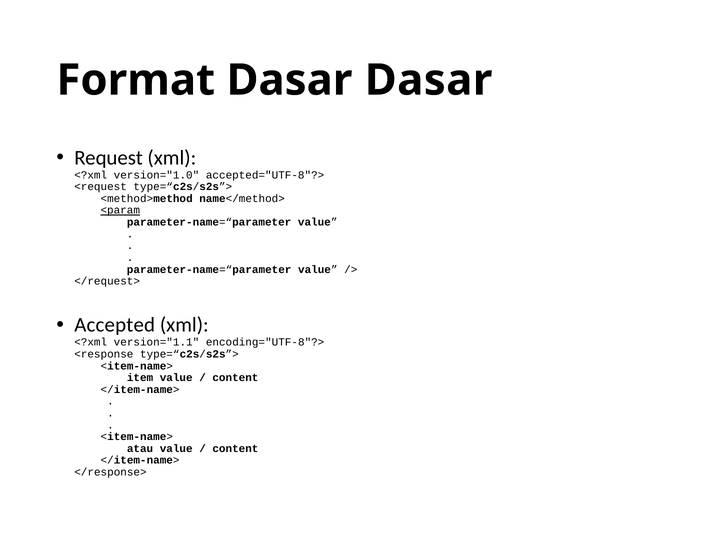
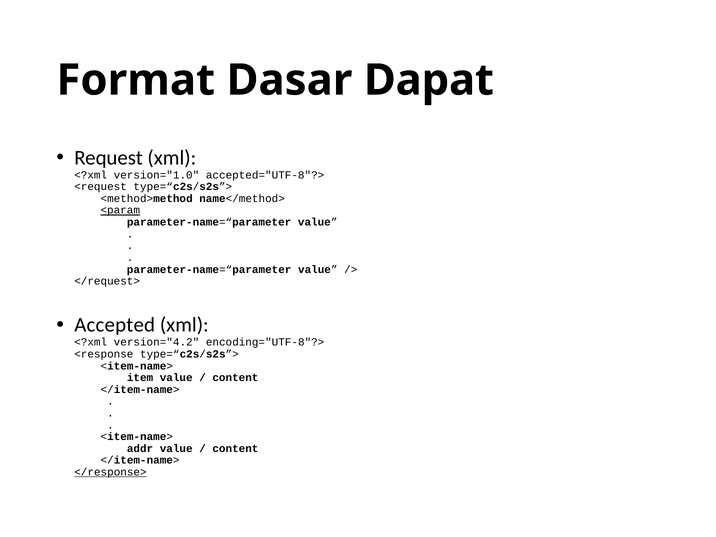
Dasar Dasar: Dasar -> Dapat
version="1.1: version="1.1 -> version="4.2
atau: atau -> addr
</response> underline: none -> present
